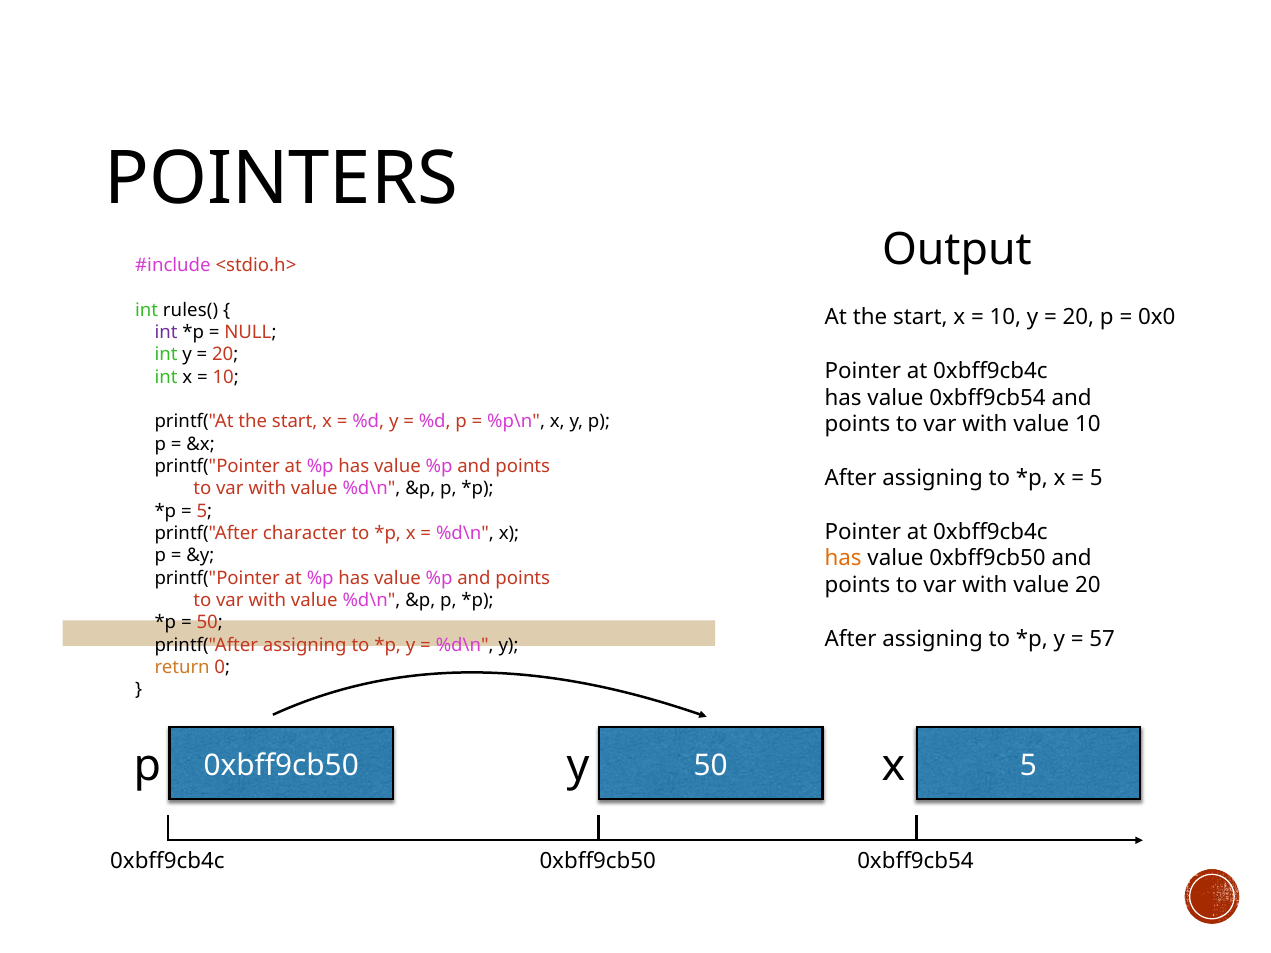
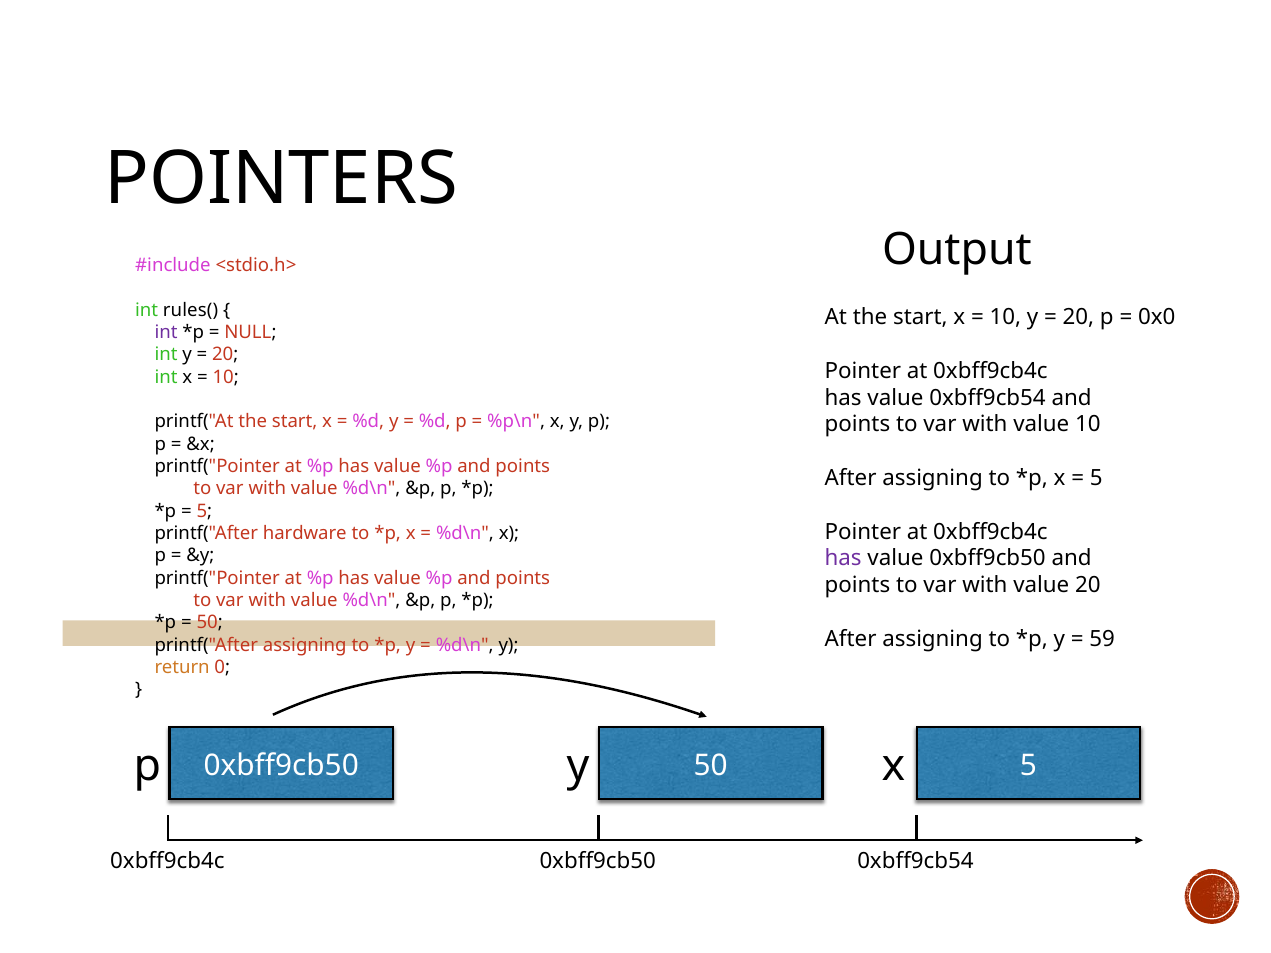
character: character -> hardware
has at (843, 559) colour: orange -> purple
57: 57 -> 59
